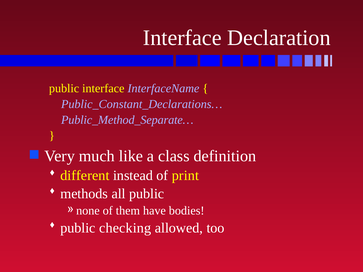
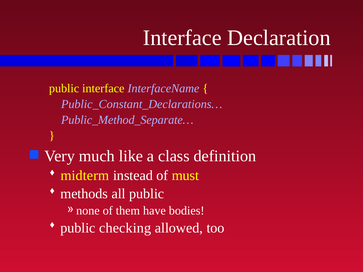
different: different -> midterm
print: print -> must
